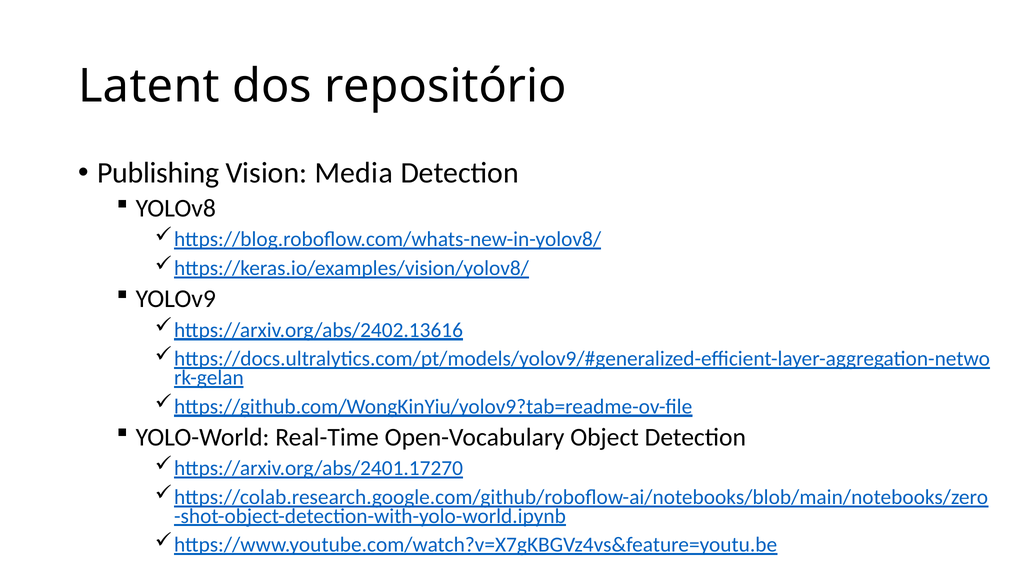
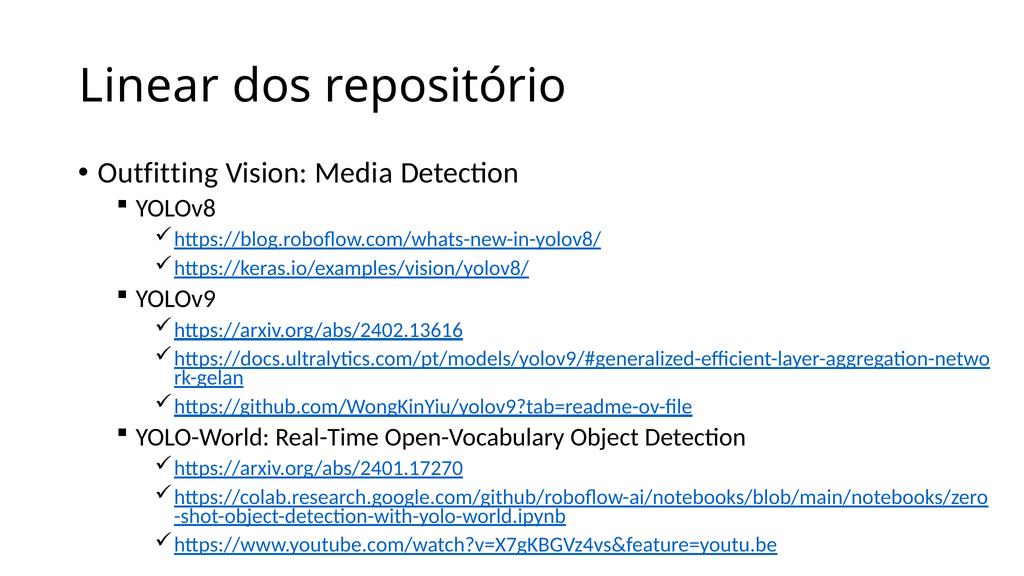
Latent: Latent -> Linear
Publishing: Publishing -> Outfitting
